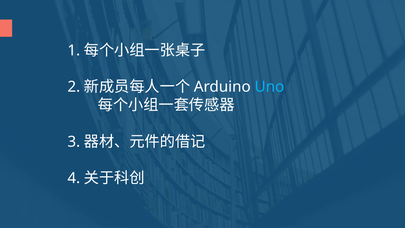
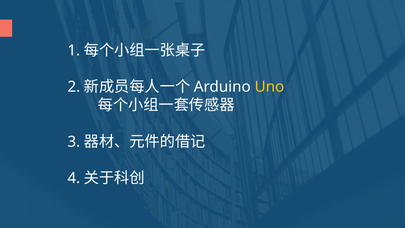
Uno colour: light blue -> yellow
